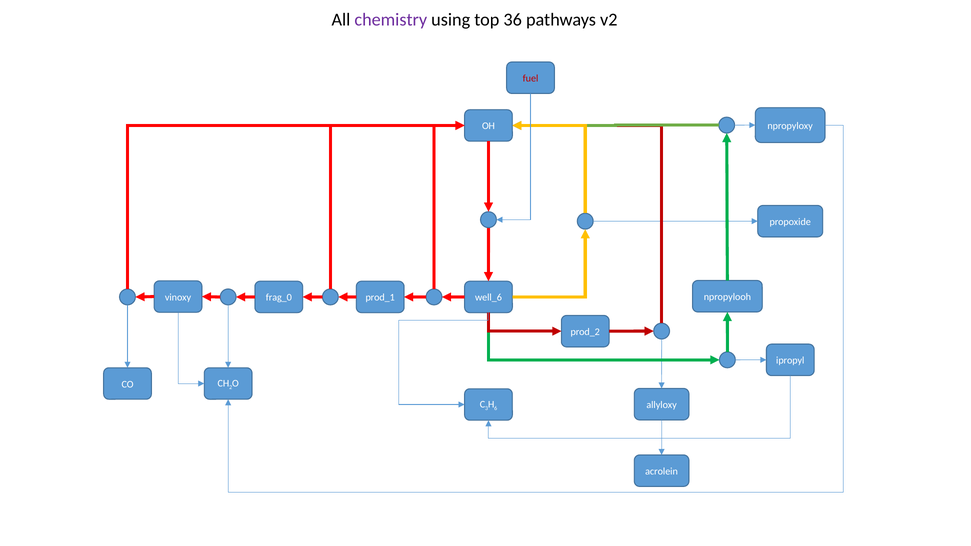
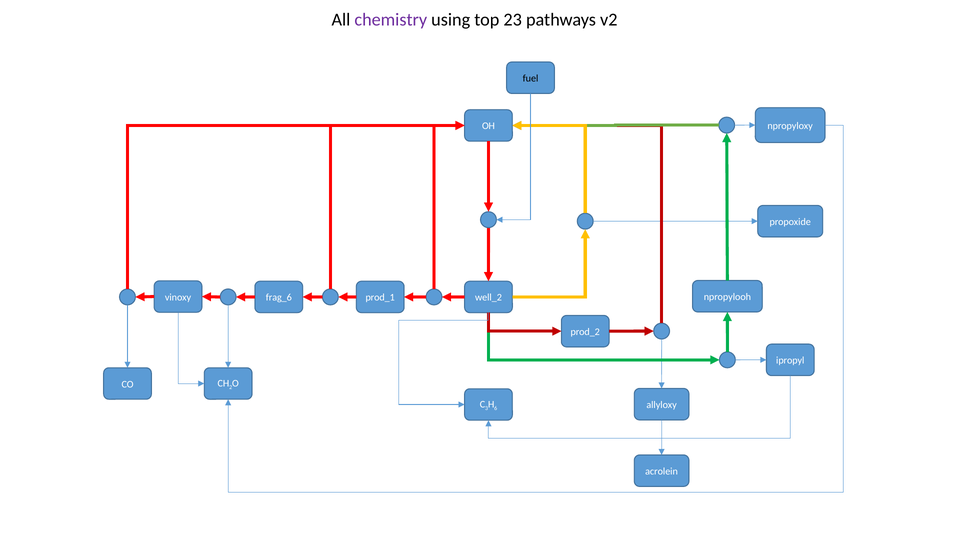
36: 36 -> 23
fuel colour: red -> black
frag_0: frag_0 -> frag_6
well_6: well_6 -> well_2
